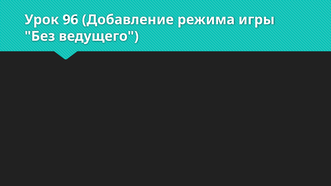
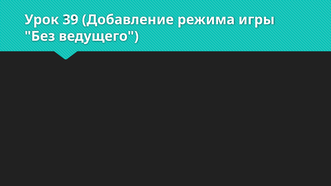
96: 96 -> 39
